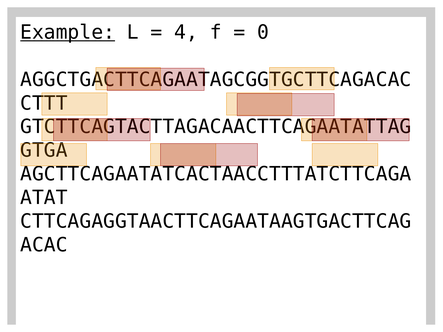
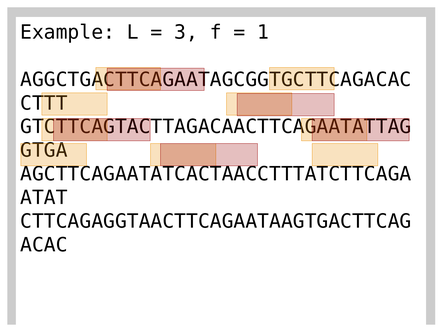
Example underline: present -> none
4: 4 -> 3
0: 0 -> 1
